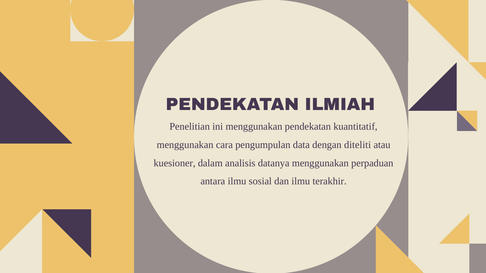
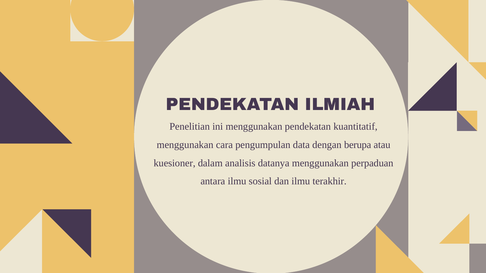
diteliti: diteliti -> berupa
